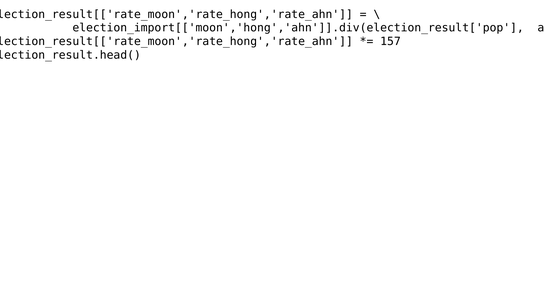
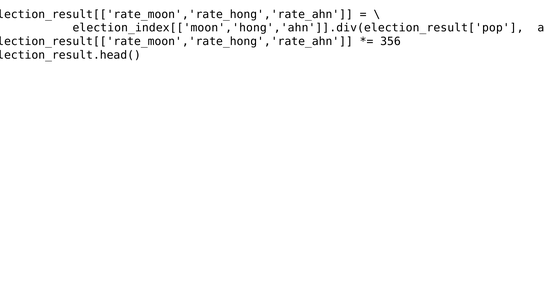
election_import[['moon','hong','ahn']].div(election_result['pop: election_import[['moon','hong','ahn']].div(election_result['pop -> election_index[['moon','hong','ahn']].div(election_result['pop
157: 157 -> 356
